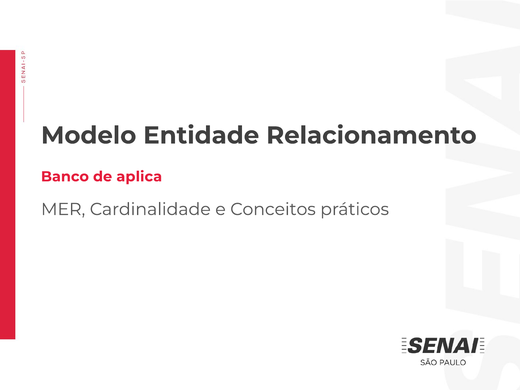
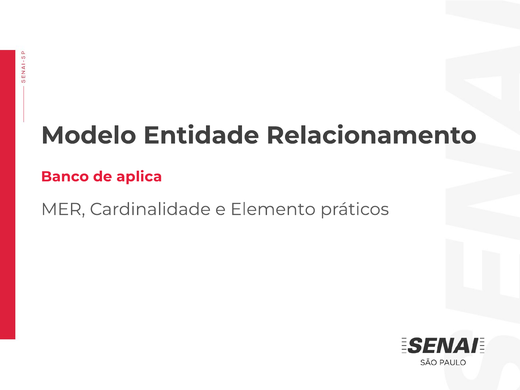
Conceitos: Conceitos -> Elemento
